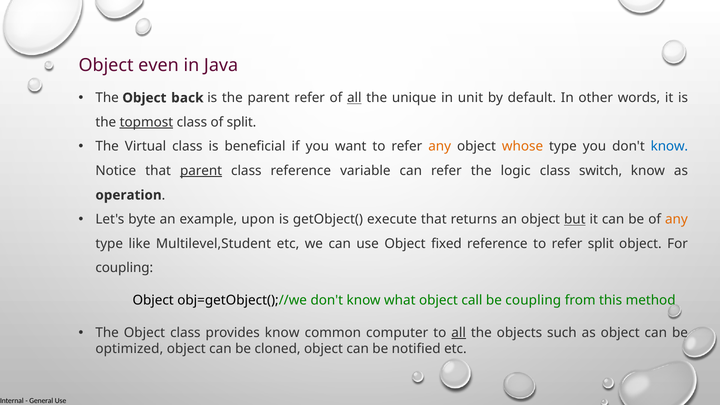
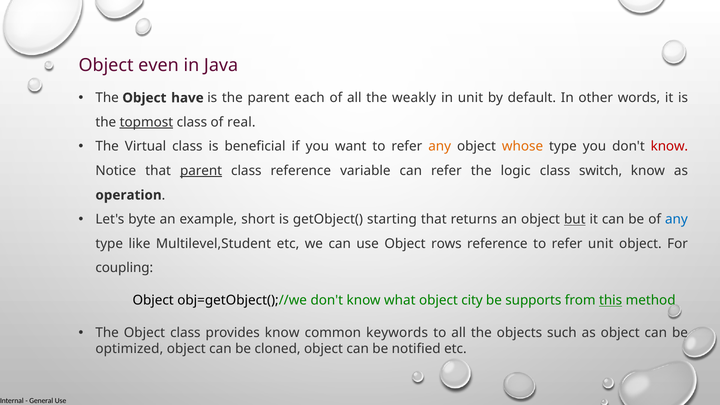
back: back -> have
parent refer: refer -> each
all at (354, 98) underline: present -> none
unique: unique -> weakly
of split: split -> real
know at (669, 147) colour: blue -> red
upon: upon -> short
execute: execute -> starting
any at (676, 219) colour: orange -> blue
fixed: fixed -> rows
refer split: split -> unit
call: call -> city
be coupling: coupling -> supports
this underline: none -> present
computer: computer -> keywords
all at (459, 333) underline: present -> none
